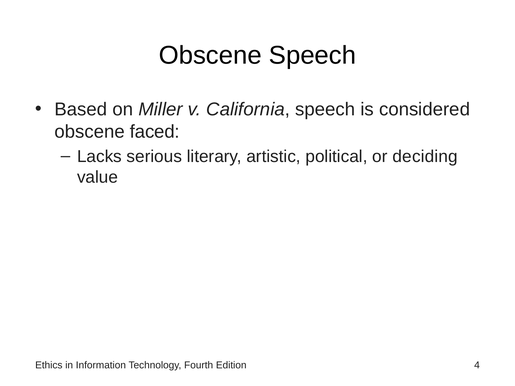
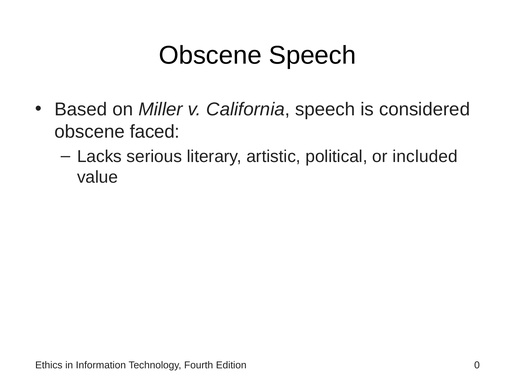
deciding: deciding -> included
4: 4 -> 0
